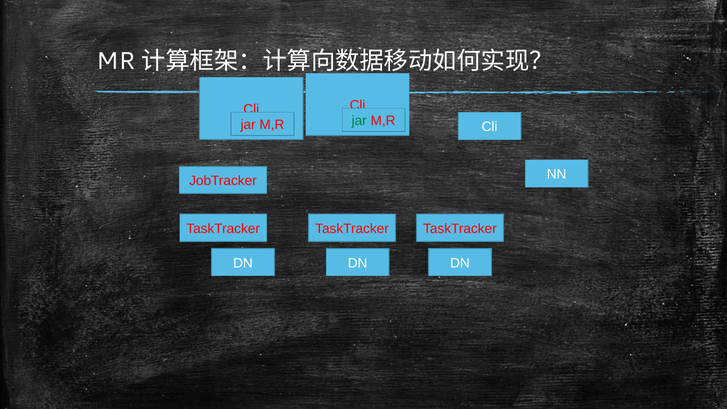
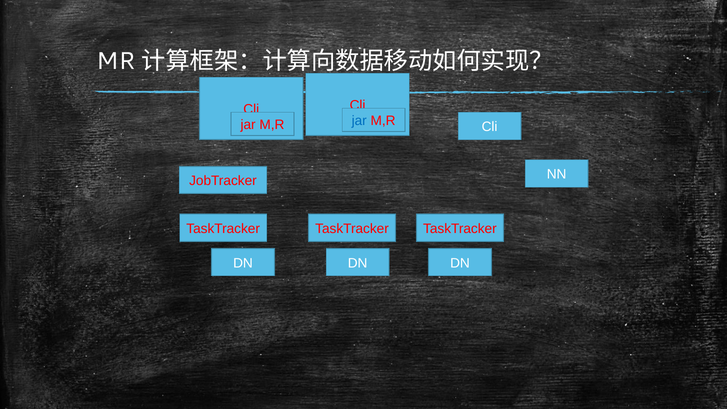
jar at (359, 121) colour: green -> blue
